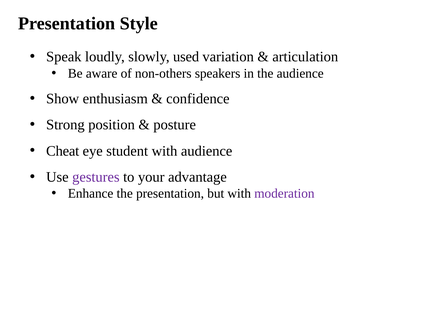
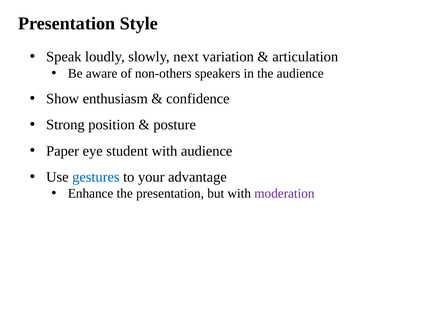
used: used -> next
Cheat: Cheat -> Paper
gestures colour: purple -> blue
